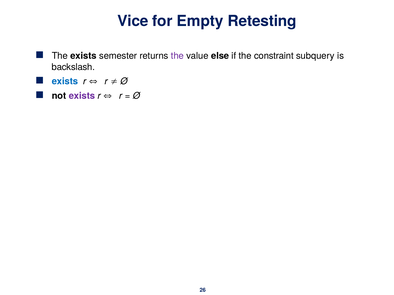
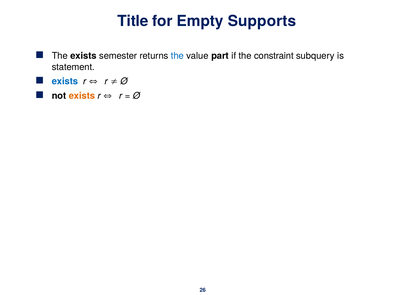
Vice: Vice -> Title
Retesting: Retesting -> Supports
the at (177, 56) colour: purple -> blue
else: else -> part
backslash: backslash -> statement
exists at (82, 96) colour: purple -> orange
